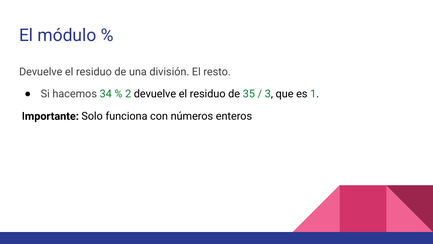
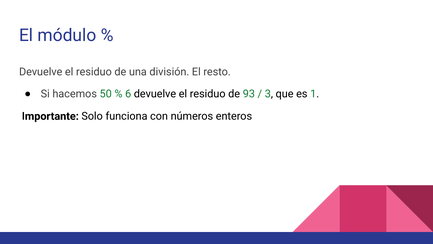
34: 34 -> 50
2: 2 -> 6
35: 35 -> 93
